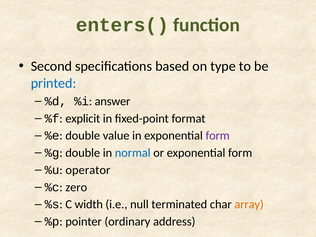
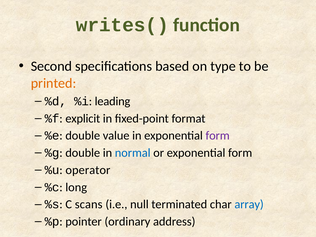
enters(: enters( -> writes(
printed colour: blue -> orange
answer: answer -> leading
zero: zero -> long
width: width -> scans
array colour: orange -> blue
